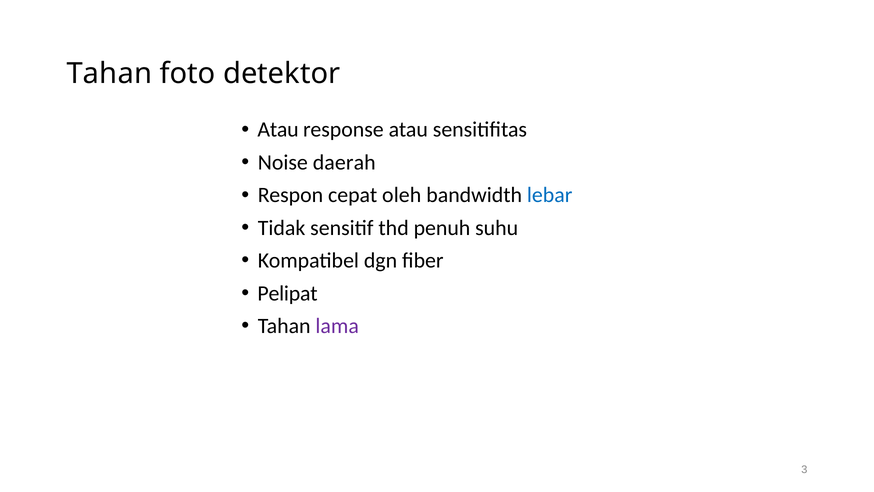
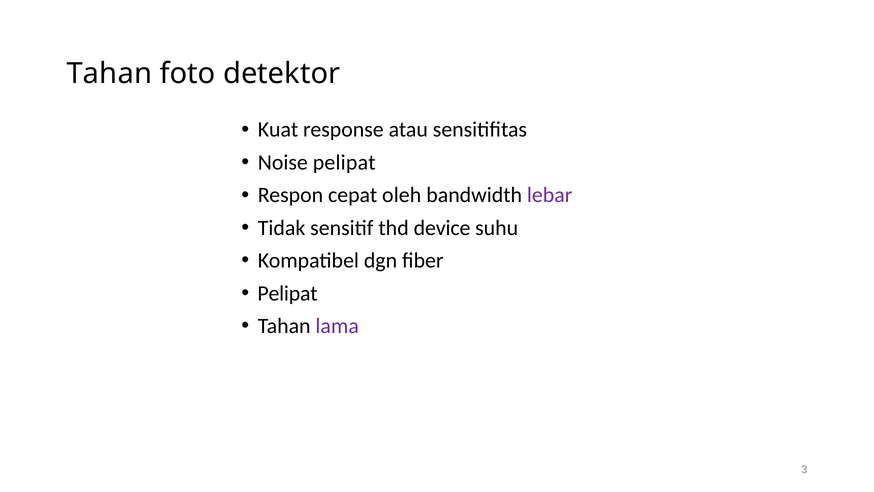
Atau at (278, 130): Atau -> Kuat
Noise daerah: daerah -> pelipat
lebar colour: blue -> purple
penuh: penuh -> device
